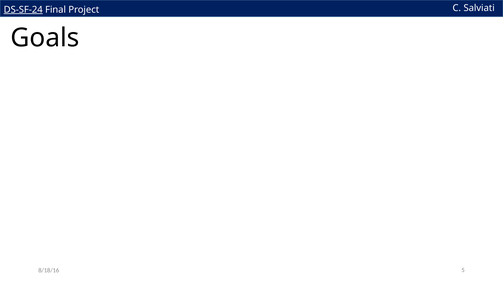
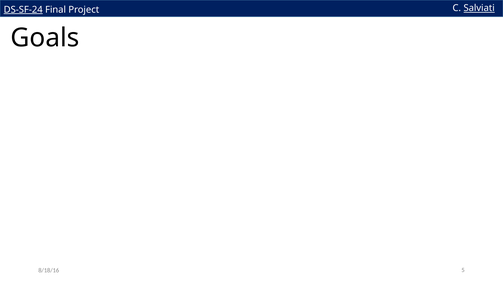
Salviati underline: none -> present
